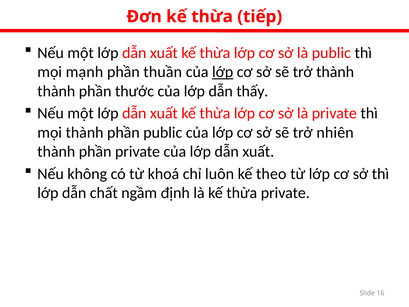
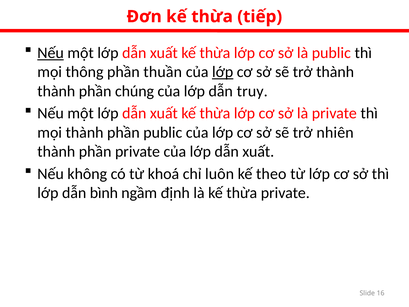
Nếu at (51, 53) underline: none -> present
mạnh: mạnh -> thông
thước: thước -> chúng
thấy: thấy -> truy
chất: chất -> bình
